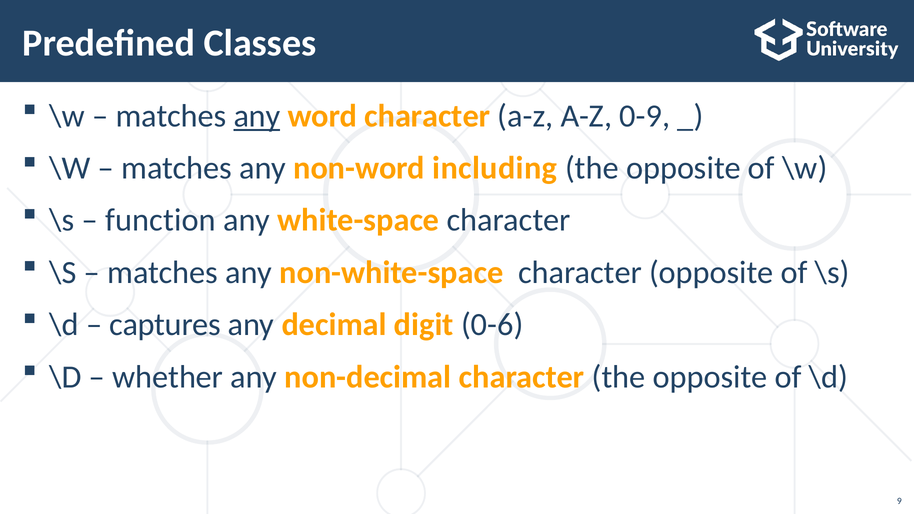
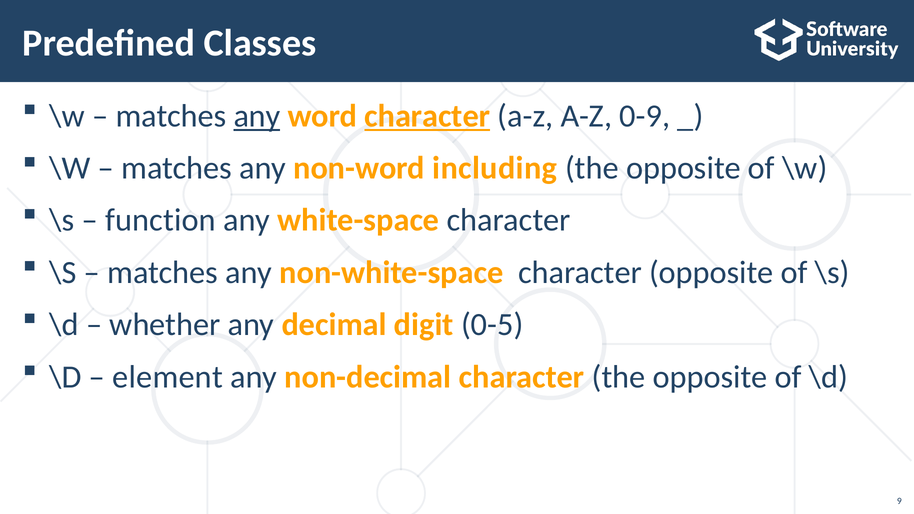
character at (427, 116) underline: none -> present
captures: captures -> whether
0-6: 0-6 -> 0-5
whether: whether -> element
